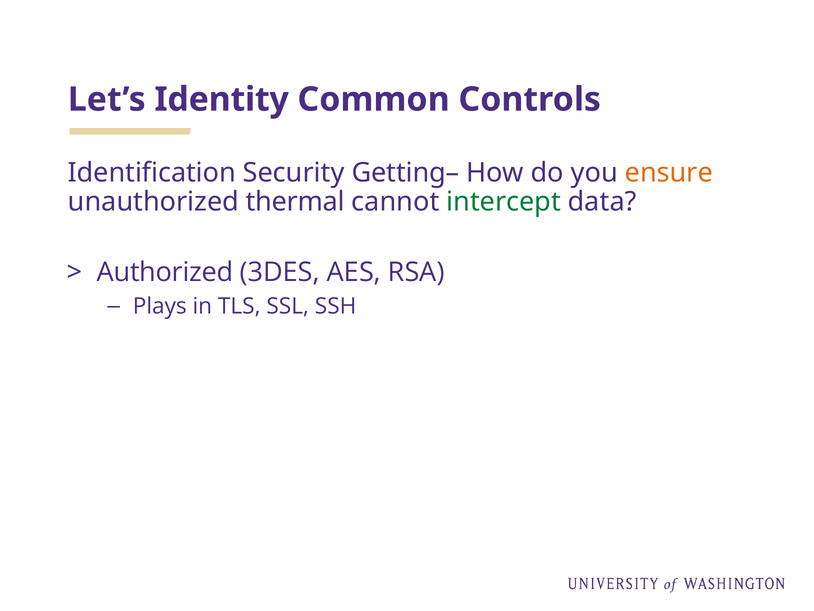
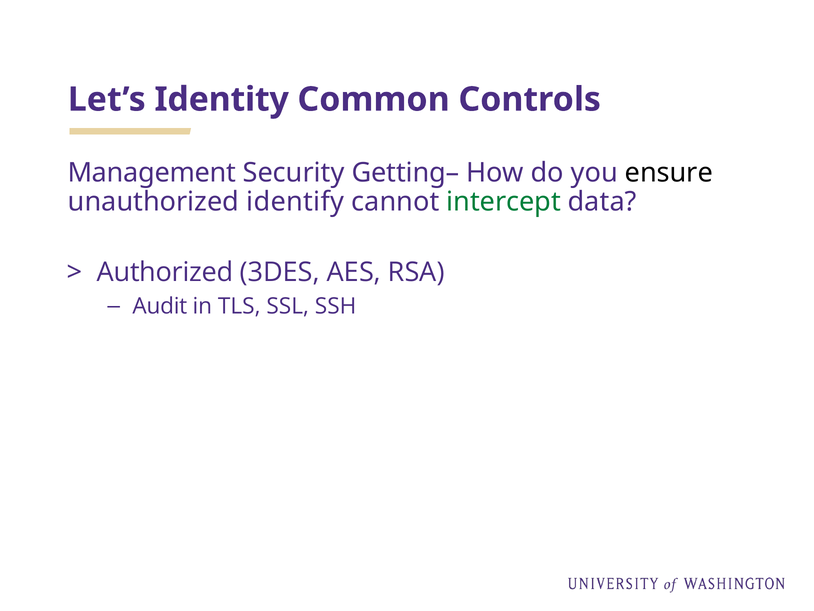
Identification: Identification -> Management
ensure colour: orange -> black
thermal: thermal -> identify
Plays: Plays -> Audit
